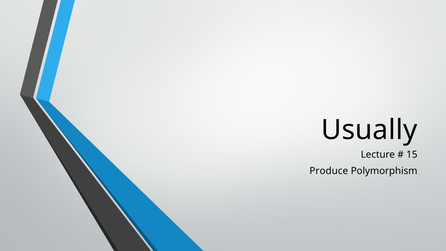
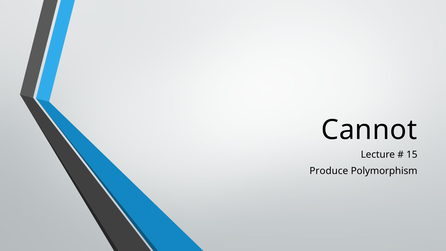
Usually: Usually -> Cannot
